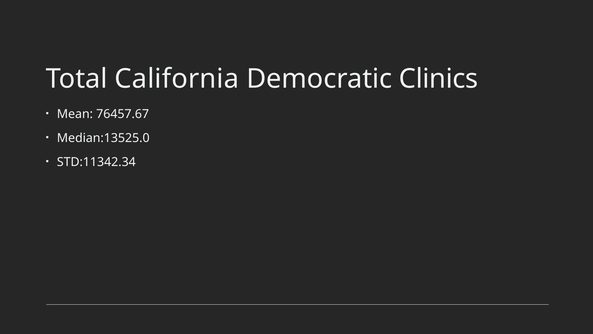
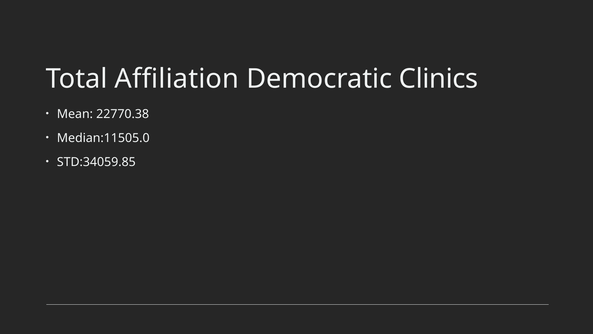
California: California -> Affiliation
76457.67: 76457.67 -> 22770.38
Median:13525.0: Median:13525.0 -> Median:11505.0
STD:11342.34: STD:11342.34 -> STD:34059.85
